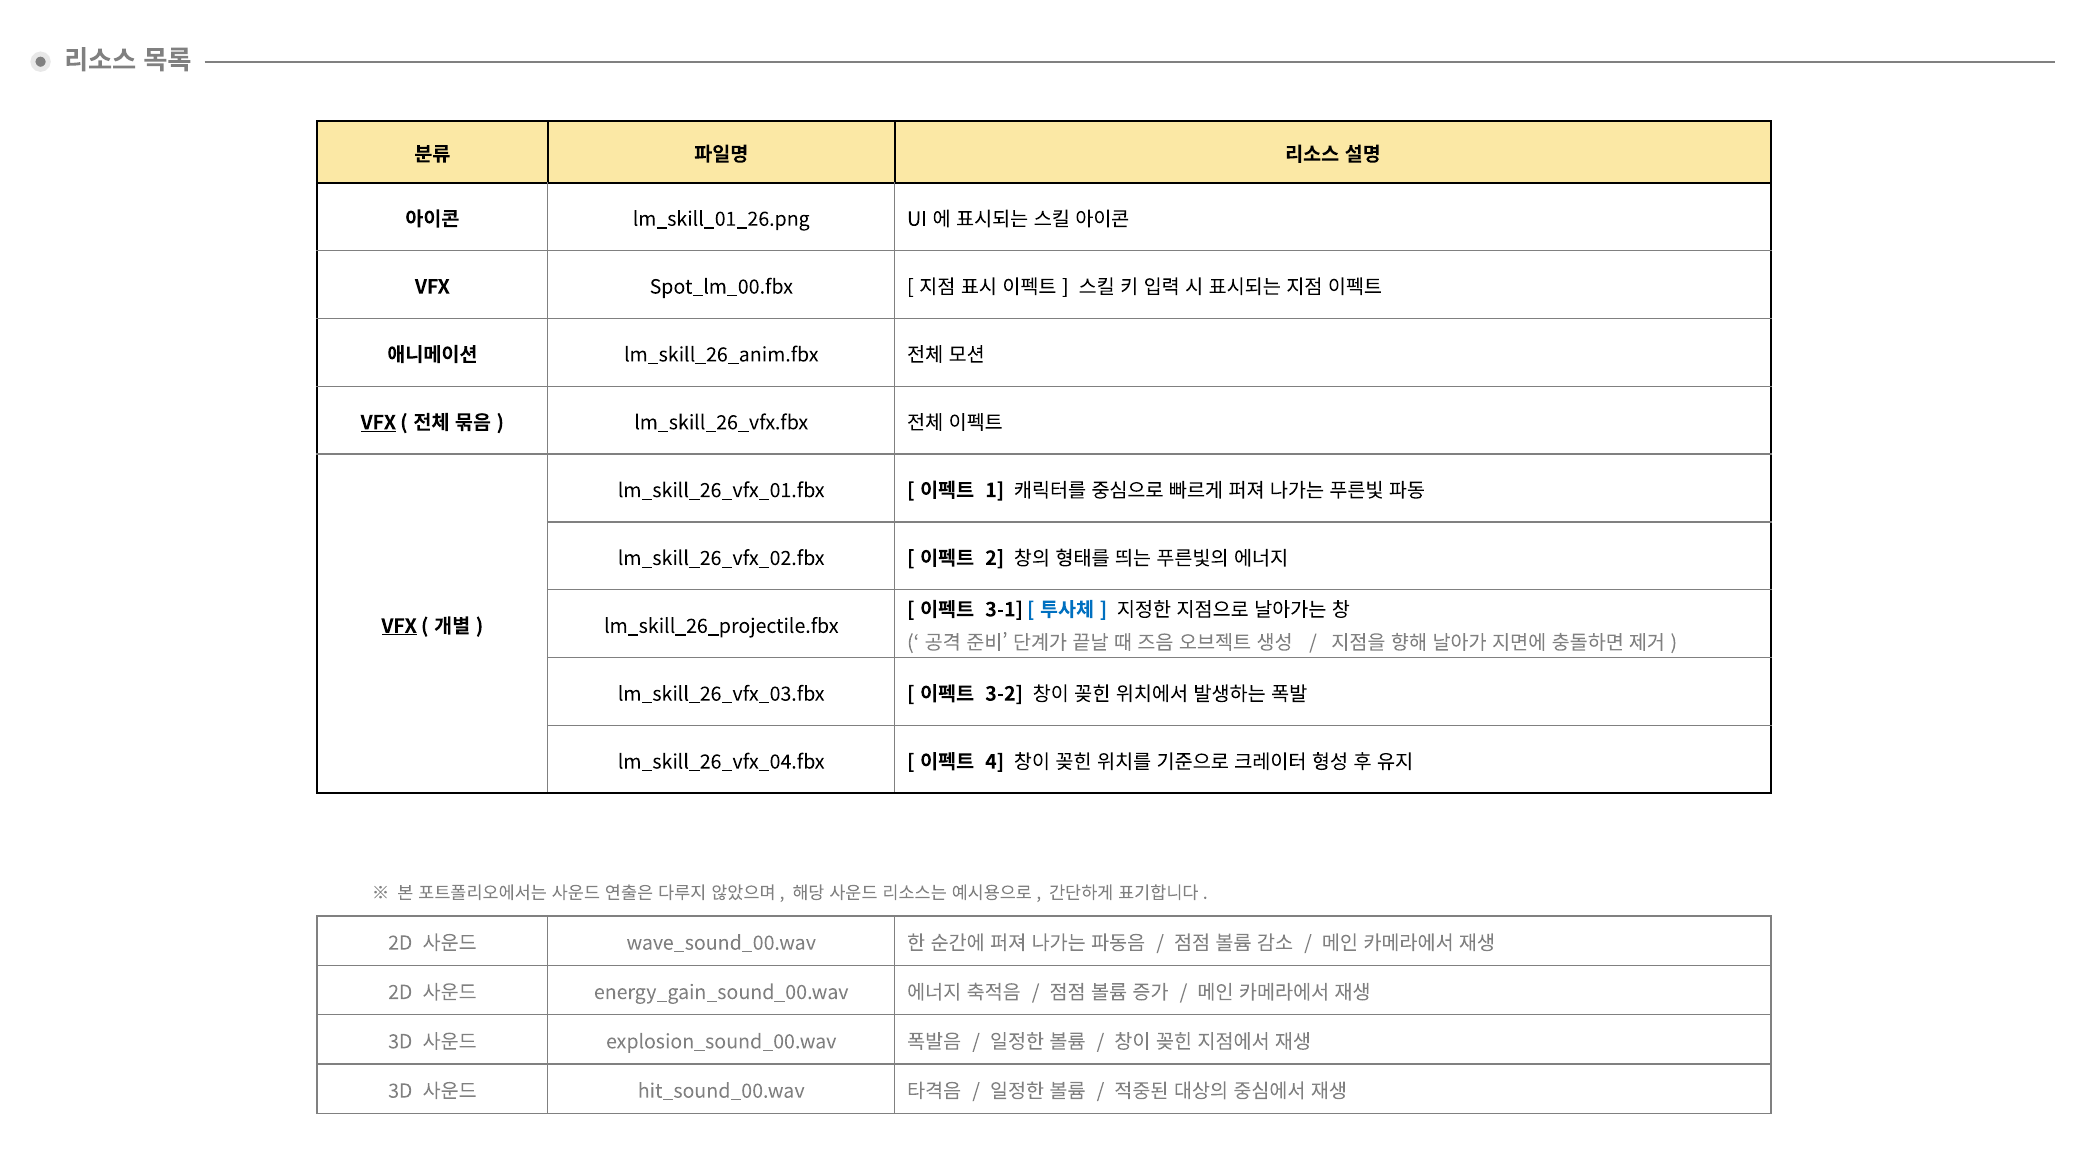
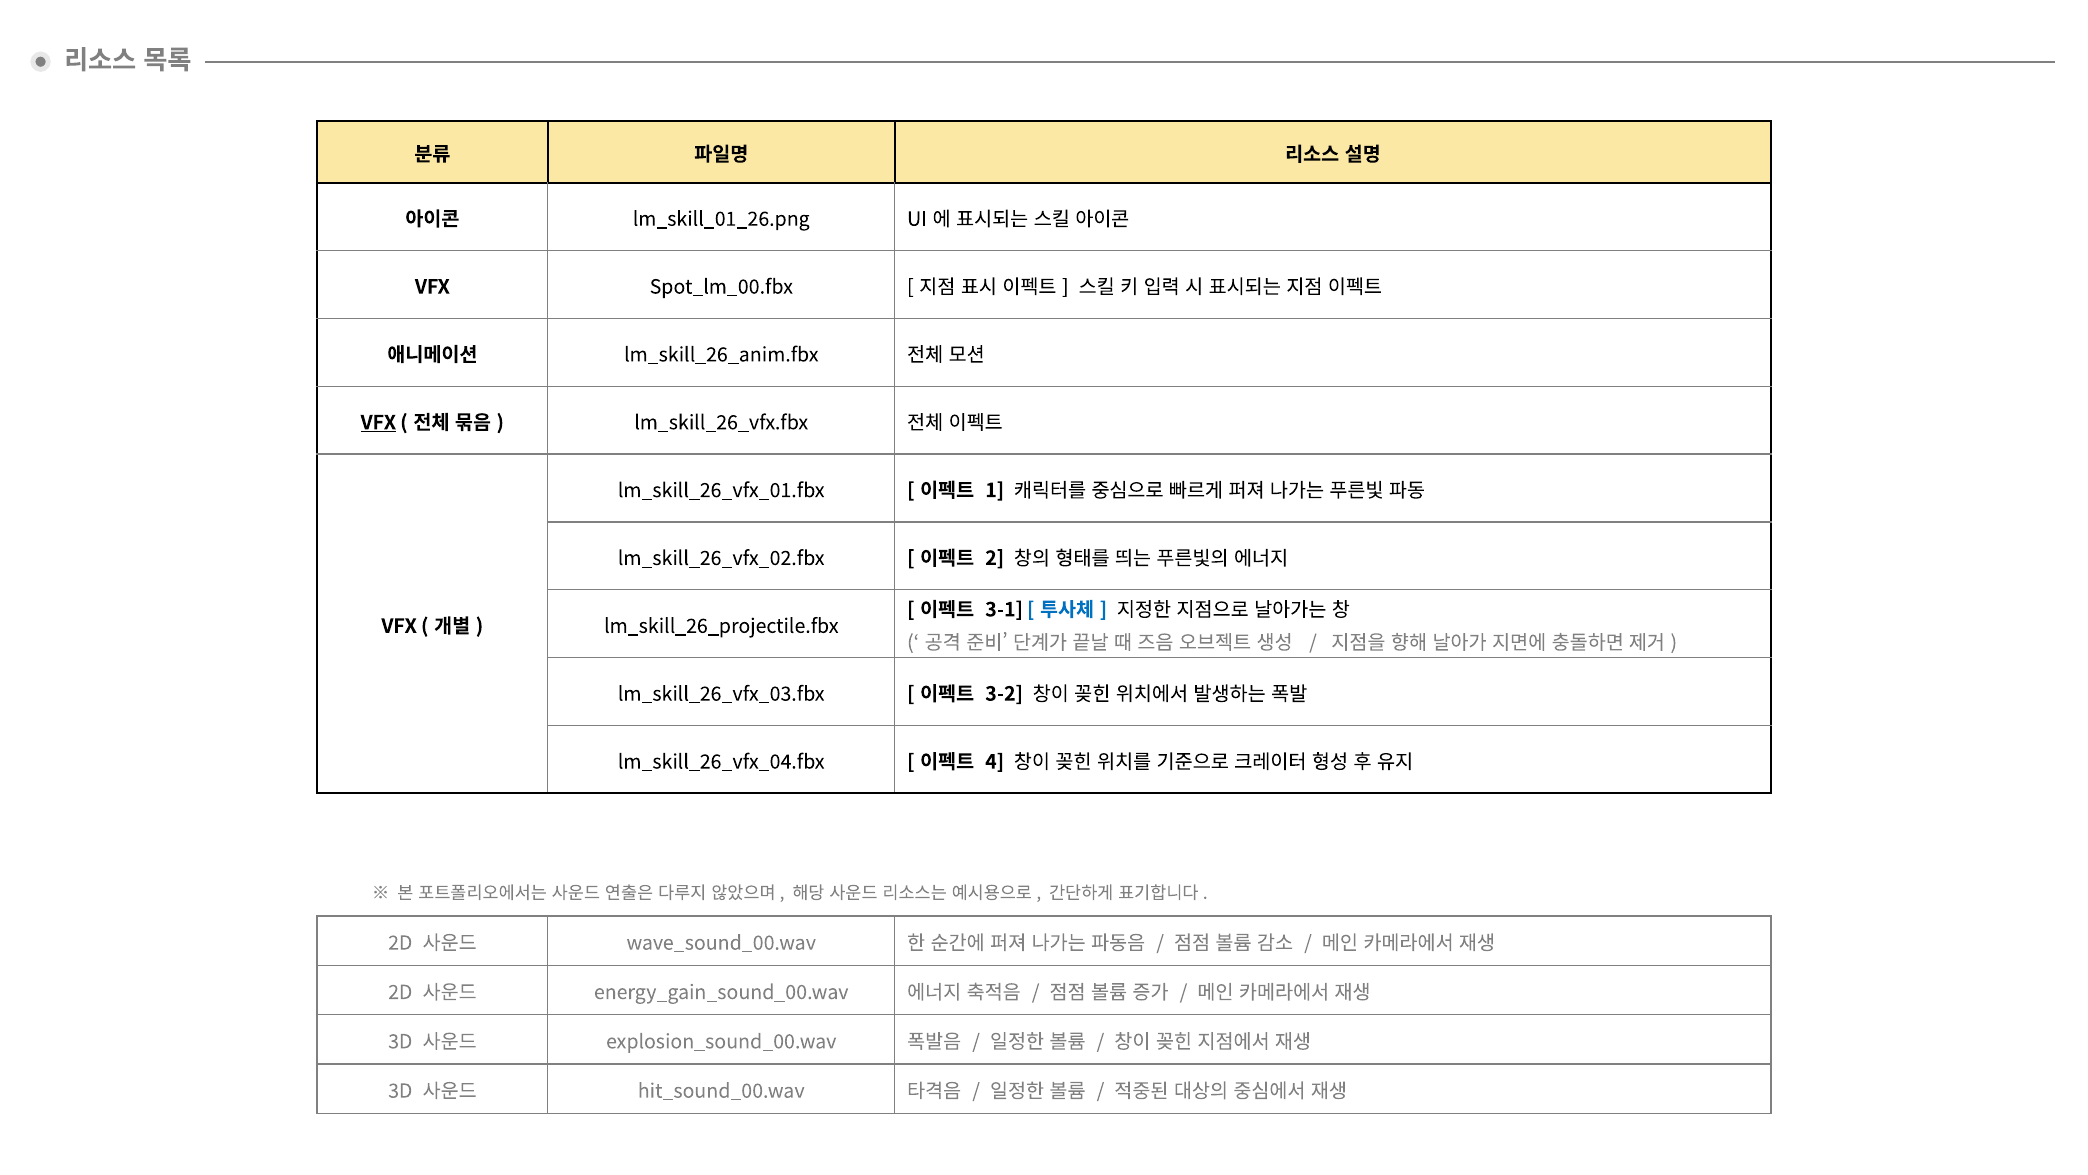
VFX at (399, 626) underline: present -> none
